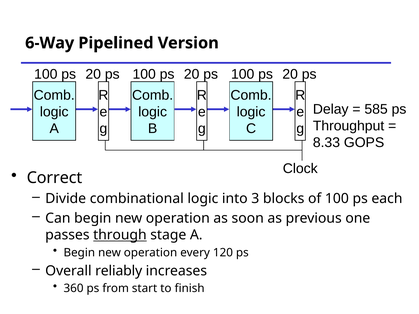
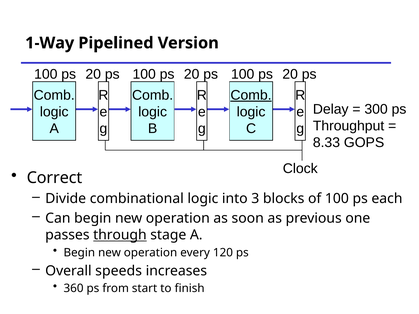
6-Way: 6-Way -> 1-Way
Comb at (251, 95) underline: none -> present
585: 585 -> 300
reliably: reliably -> speeds
